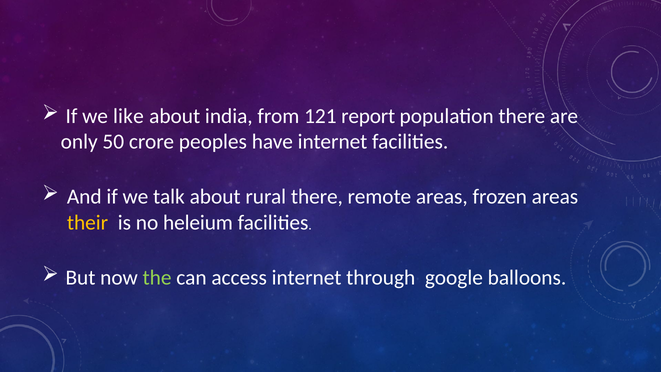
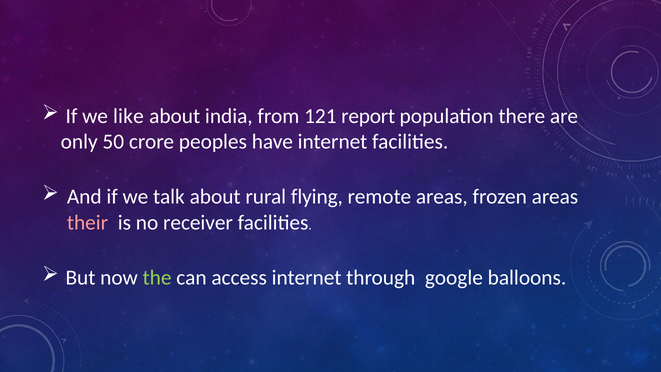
rural there: there -> flying
their colour: yellow -> pink
heleium: heleium -> receiver
